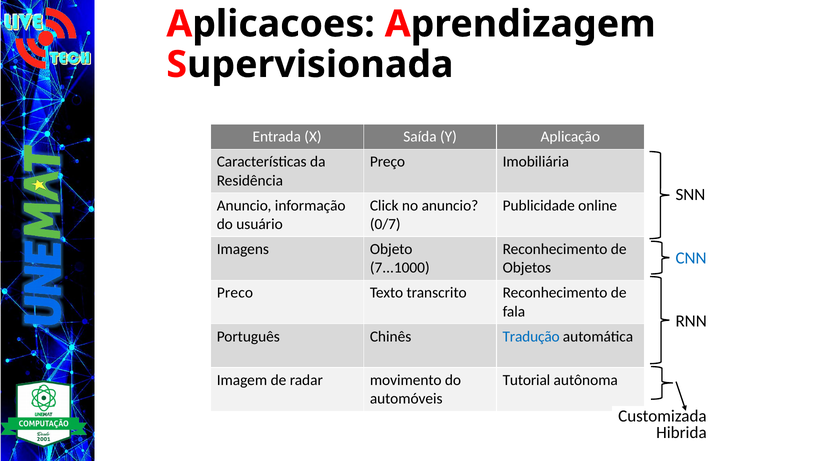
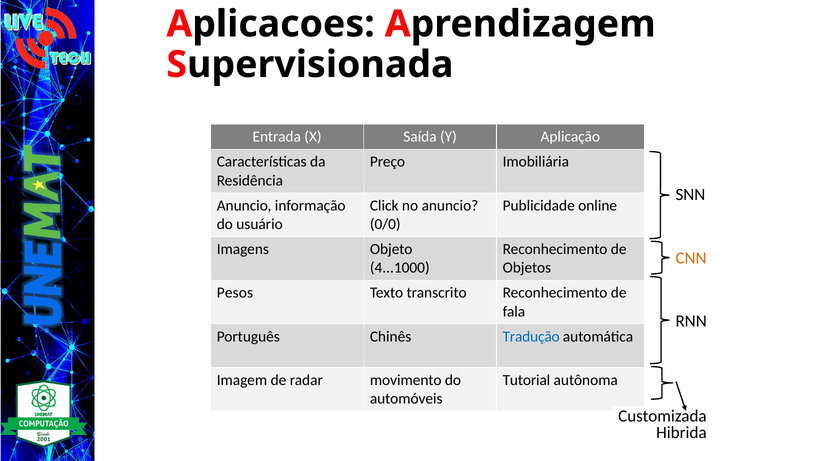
0/7: 0/7 -> 0/0
CNN colour: blue -> orange
7...1000: 7...1000 -> 4...1000
Preco: Preco -> Pesos
